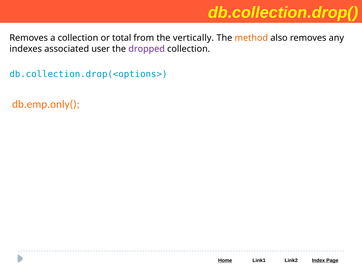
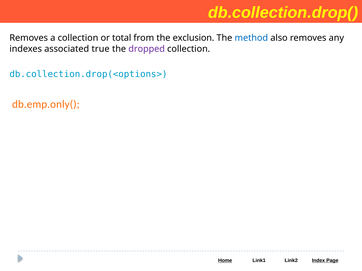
vertically: vertically -> exclusion
method colour: orange -> blue
user: user -> true
